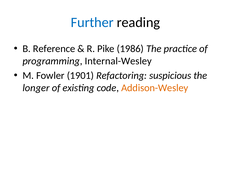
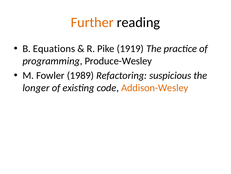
Further colour: blue -> orange
Reference: Reference -> Equations
1986: 1986 -> 1919
Internal-Wesley: Internal-Wesley -> Produce-Wesley
1901: 1901 -> 1989
